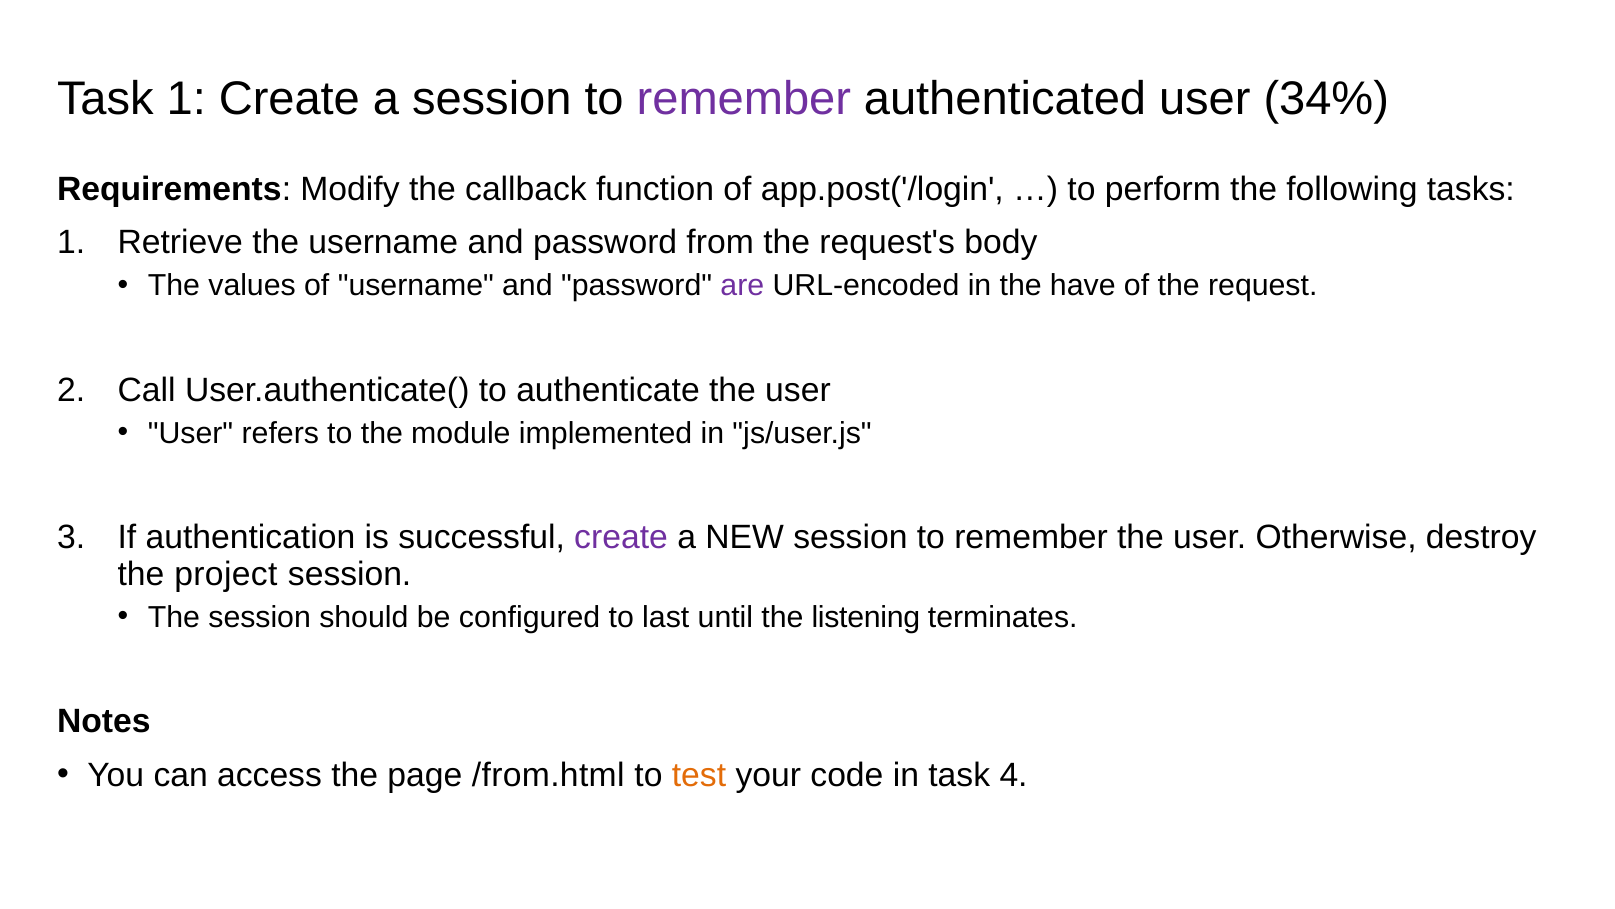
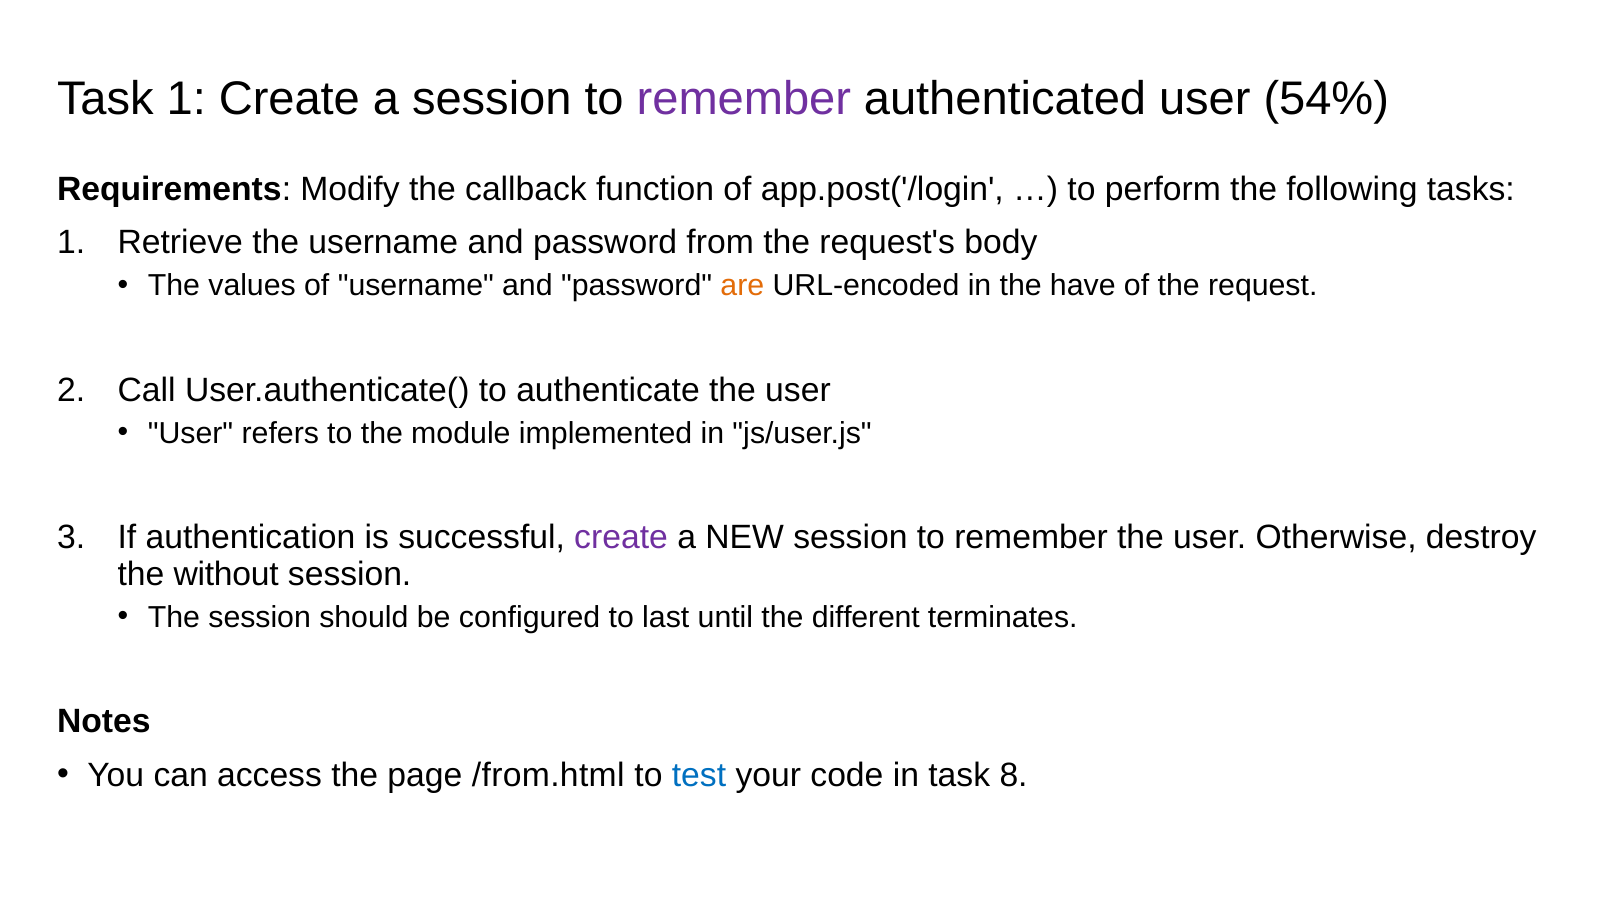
34%: 34% -> 54%
are colour: purple -> orange
project: project -> without
listening: listening -> different
test colour: orange -> blue
4: 4 -> 8
